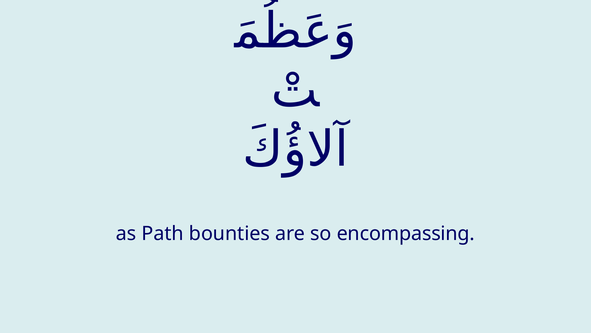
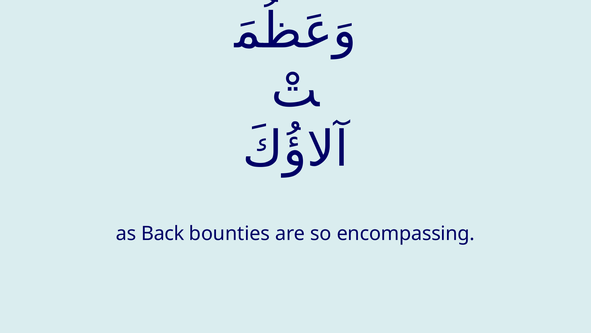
Path: Path -> Back
